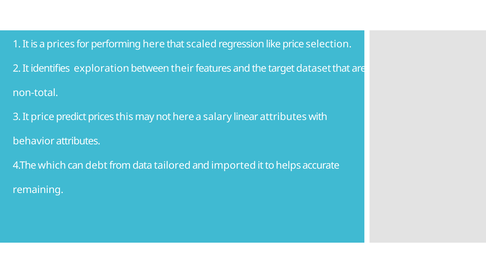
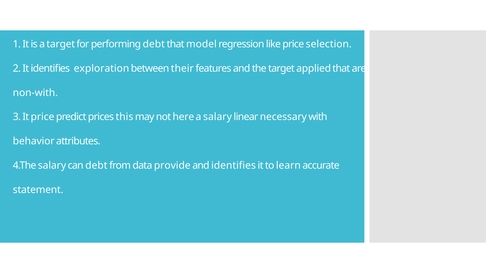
a prices: prices -> target
performing here: here -> debt
scaled: scaled -> model
dataset: dataset -> applied
non-total: non-total -> non-with
linear attributes: attributes -> necessary
4.The which: which -> salary
tailored: tailored -> provide
and imported: imported -> identifies
helps: helps -> learn
remaining: remaining -> statement
